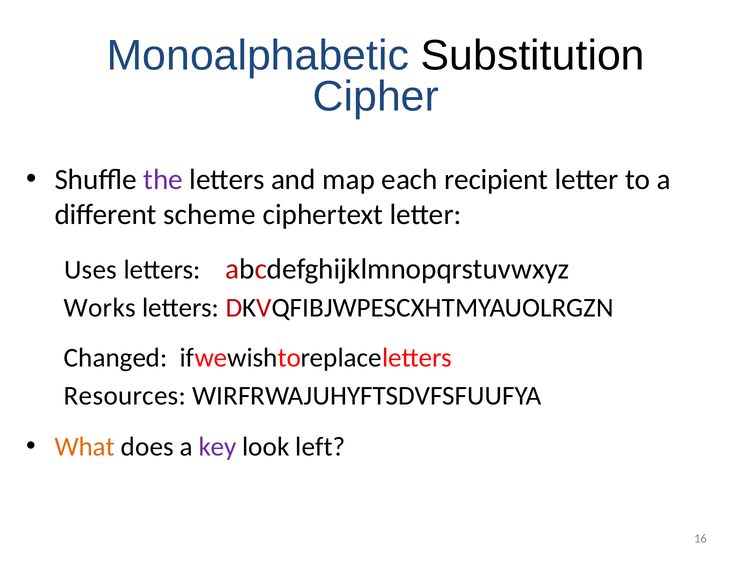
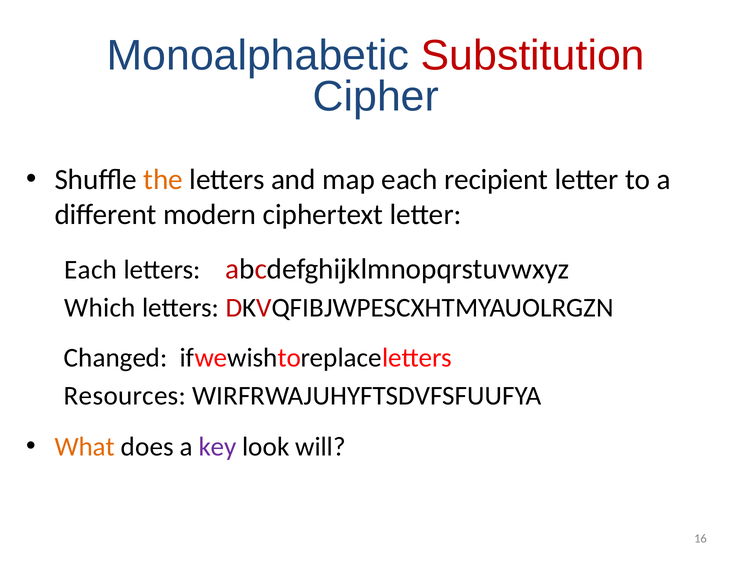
Substitution colour: black -> red
the colour: purple -> orange
scheme: scheme -> modern
Uses at (91, 270): Uses -> Each
Works: Works -> Which
left: left -> will
